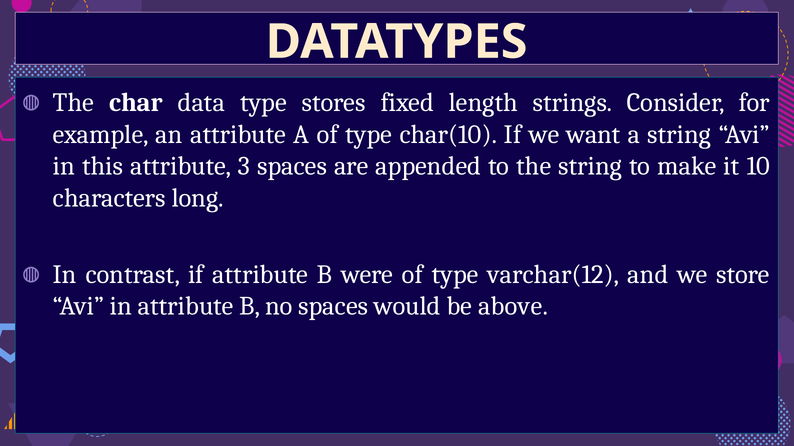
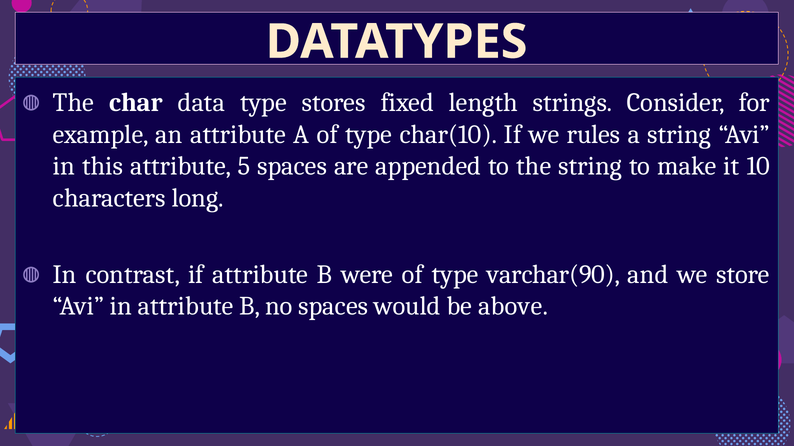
want: want -> rules
3: 3 -> 5
varchar(12: varchar(12 -> varchar(90
